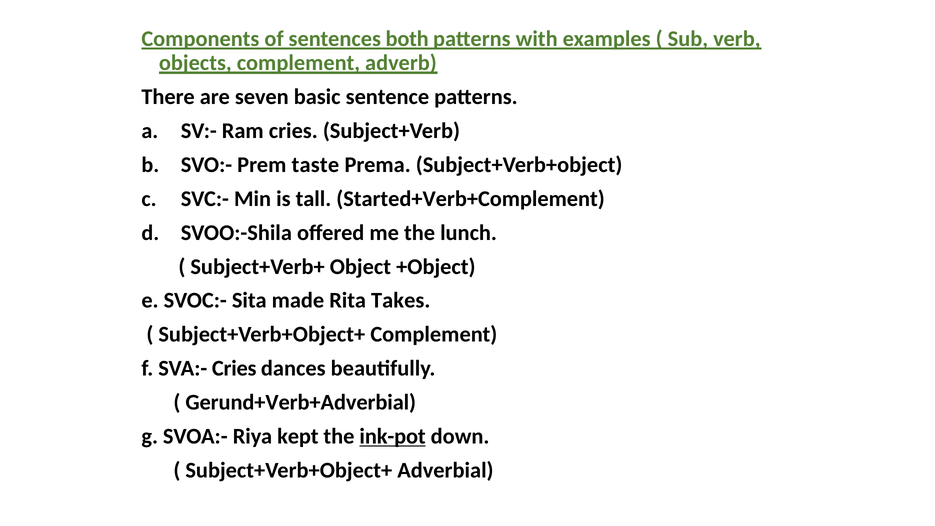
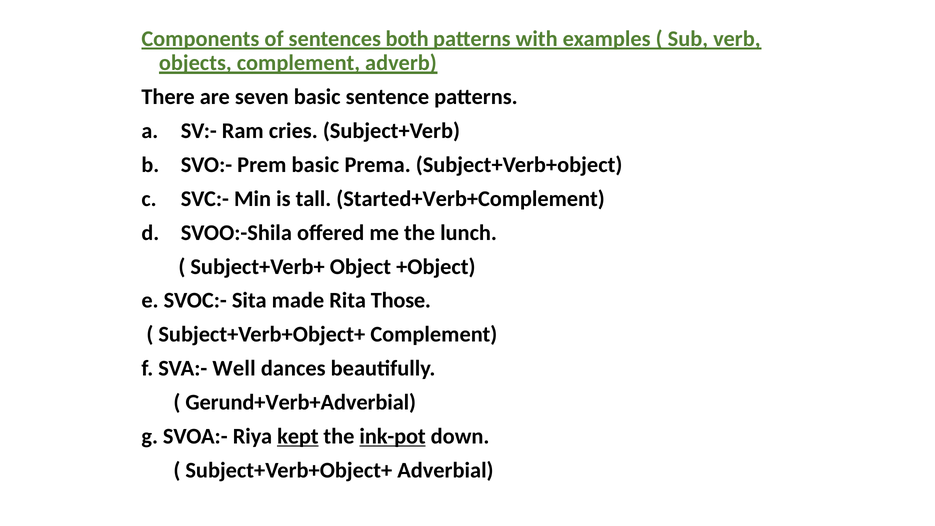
Prem taste: taste -> basic
Takes: Takes -> Those
SVA:- Cries: Cries -> Well
kept underline: none -> present
